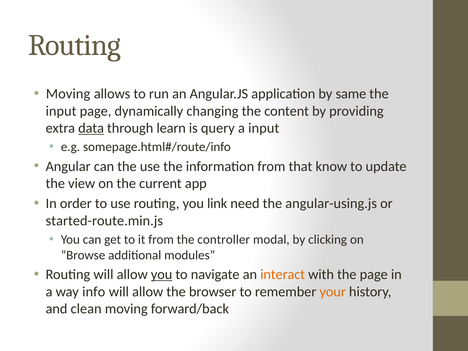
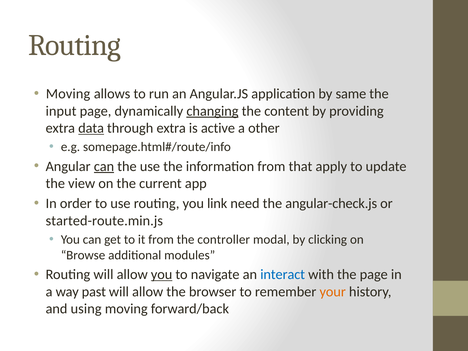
changing underline: none -> present
through learn: learn -> extra
query: query -> active
a input: input -> other
can at (104, 166) underline: none -> present
know: know -> apply
angular-using.js: angular-using.js -> angular-check.js
interact colour: orange -> blue
info: info -> past
clean: clean -> using
